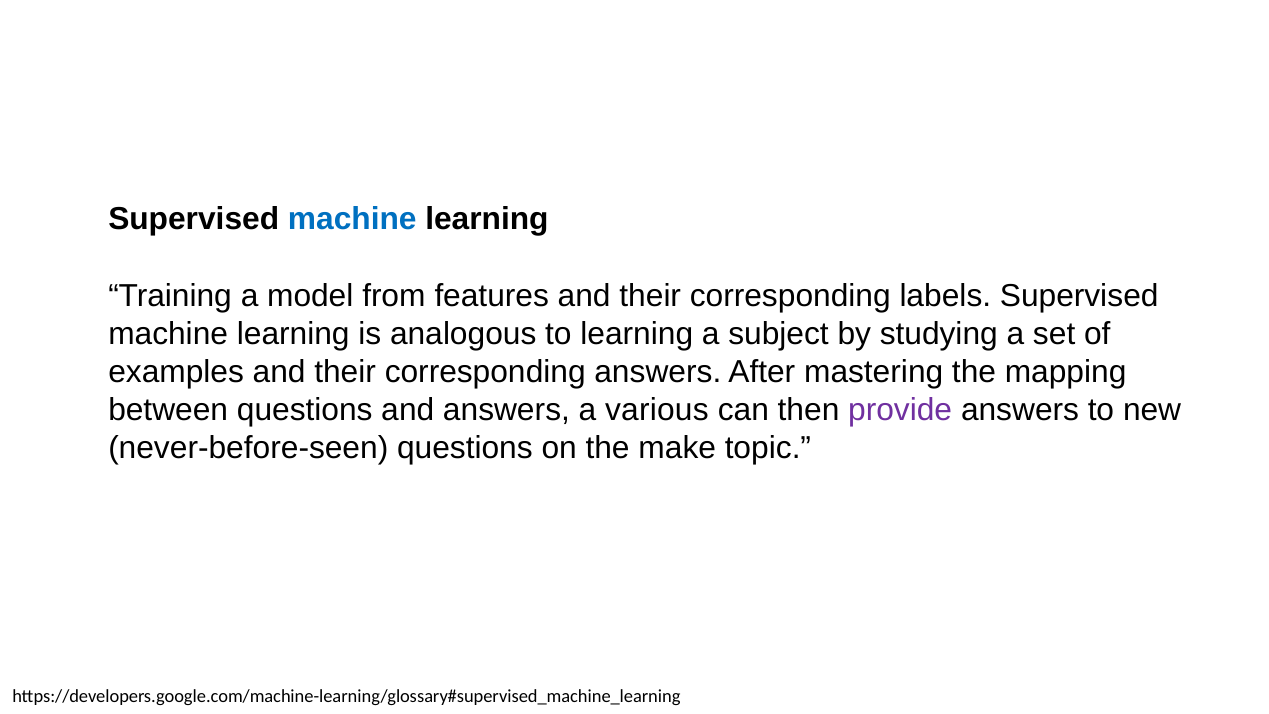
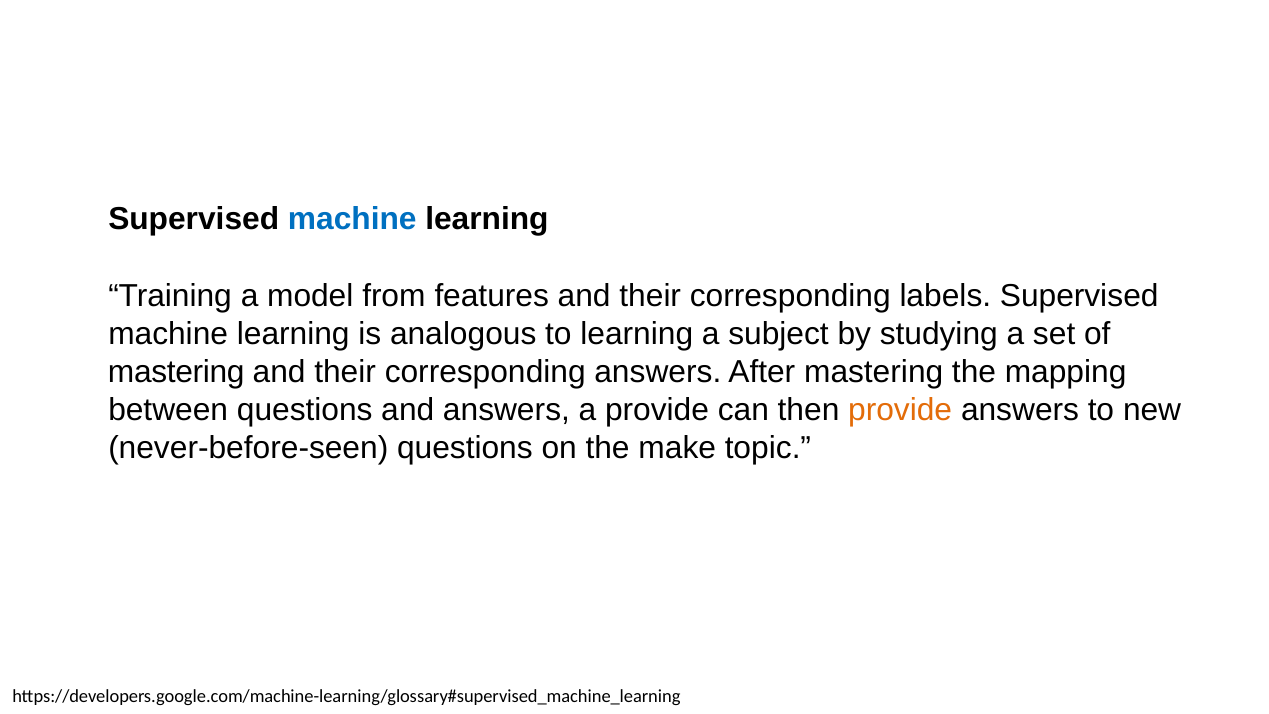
examples at (176, 372): examples -> mastering
a various: various -> provide
provide at (900, 410) colour: purple -> orange
